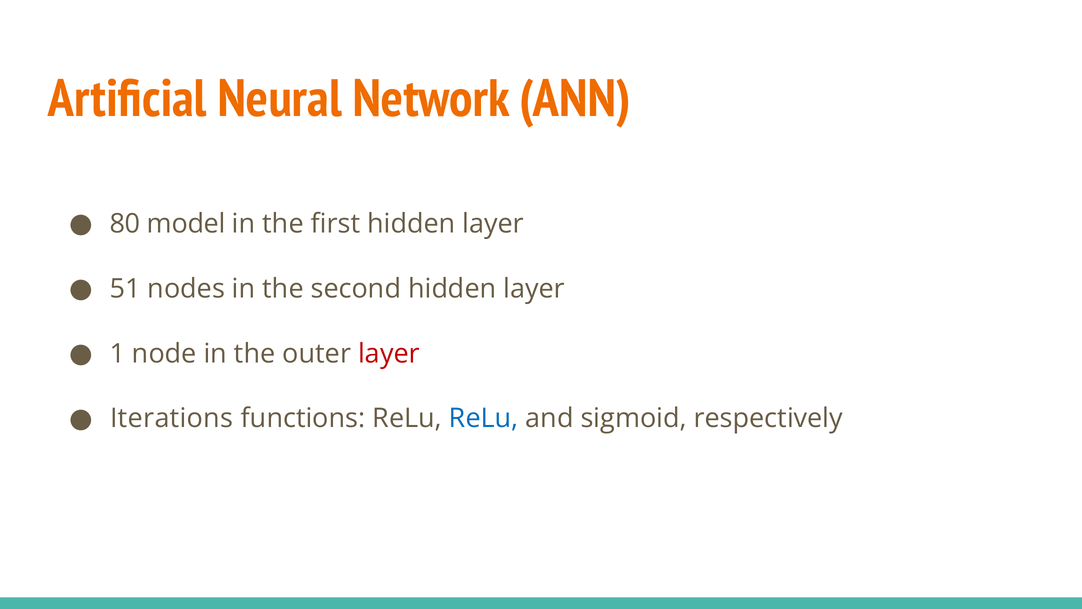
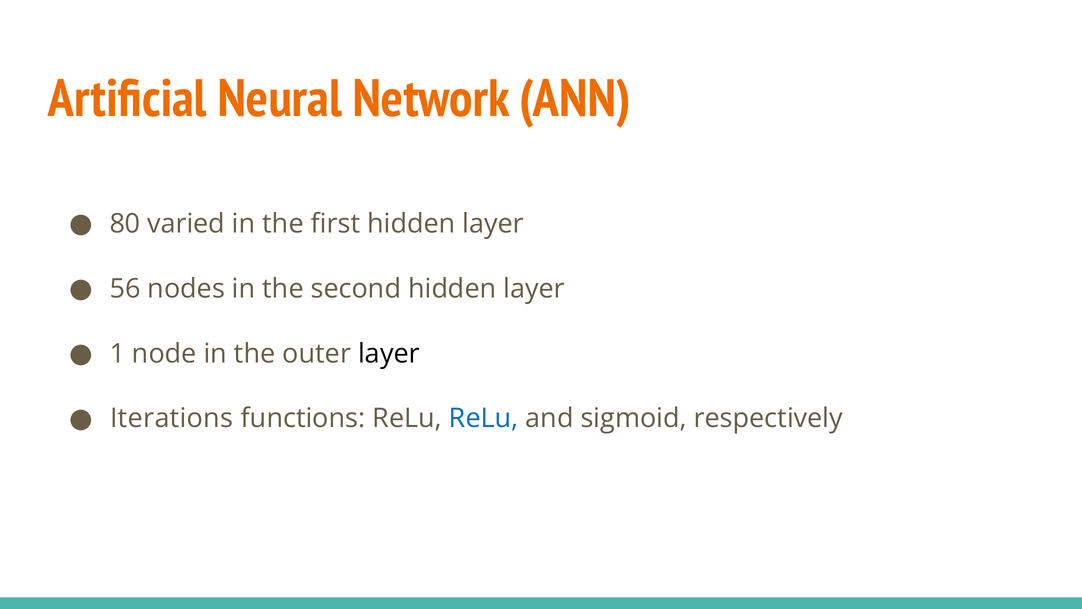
model: model -> varied
51: 51 -> 56
layer at (389, 353) colour: red -> black
